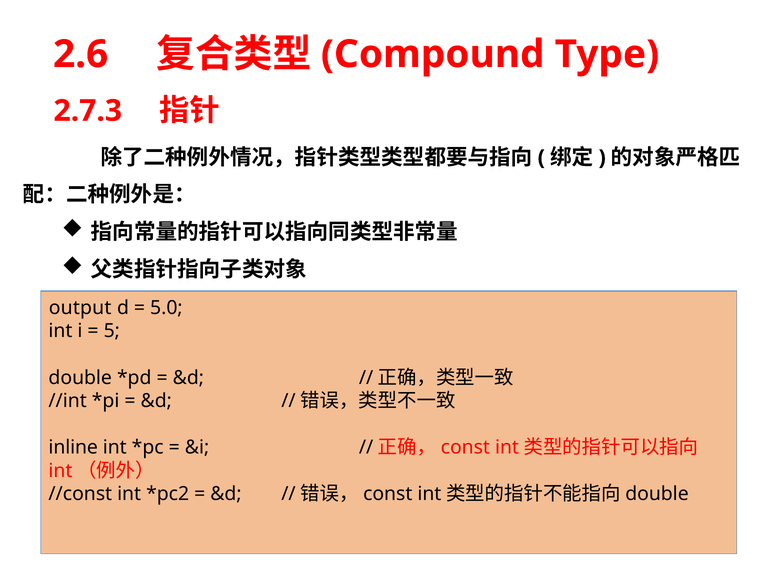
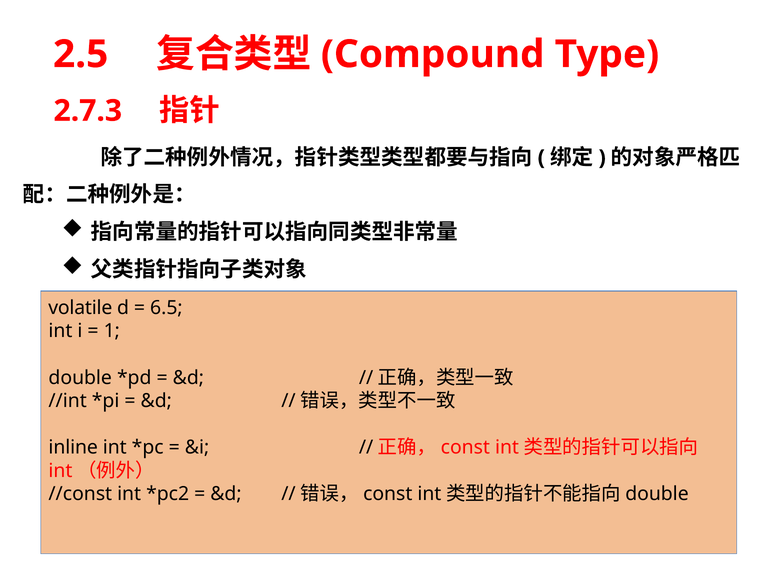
2.6: 2.6 -> 2.5
output: output -> volatile
5.0: 5.0 -> 6.5
5: 5 -> 1
